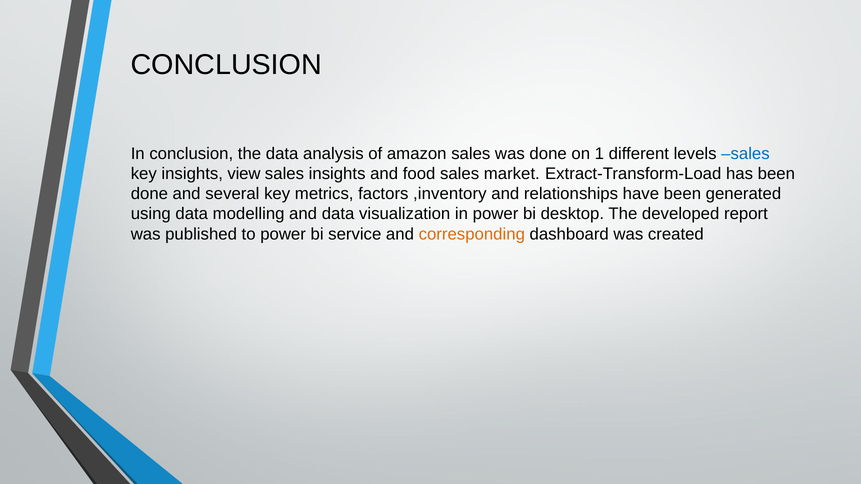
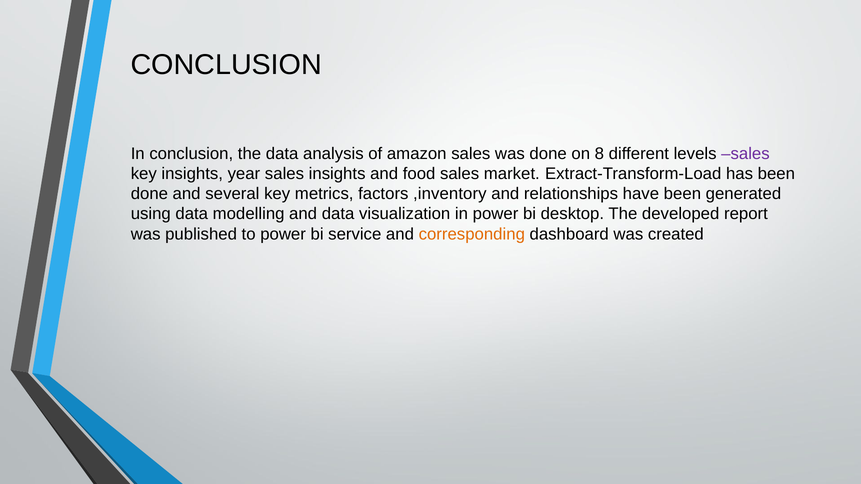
1: 1 -> 8
sales at (745, 154) colour: blue -> purple
view: view -> year
